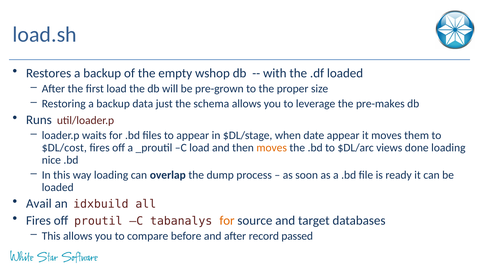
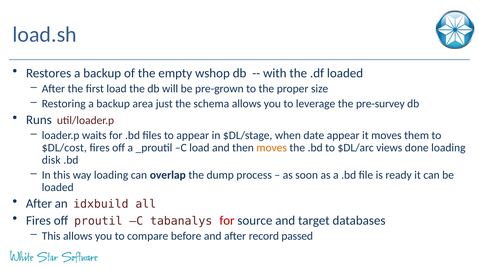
data: data -> area
pre-makes: pre-makes -> pre-survey
nice: nice -> disk
Avail at (39, 204): Avail -> After
for at (227, 221) colour: orange -> red
